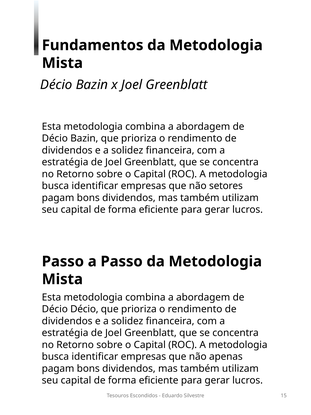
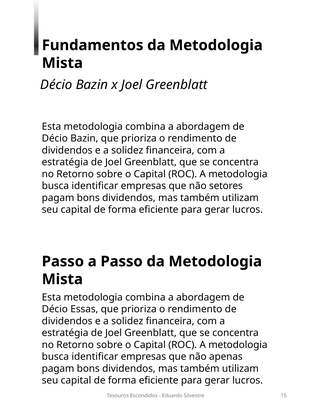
Décio Décio: Décio -> Essas
